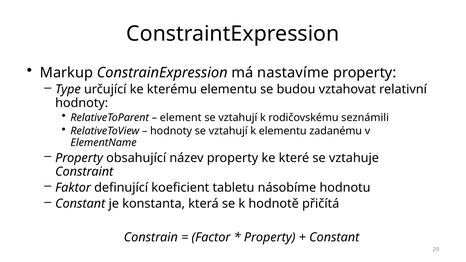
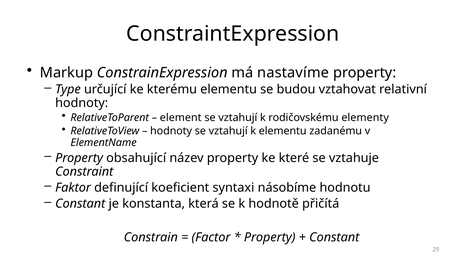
seznámili: seznámili -> elementy
tabletu: tabletu -> syntaxi
